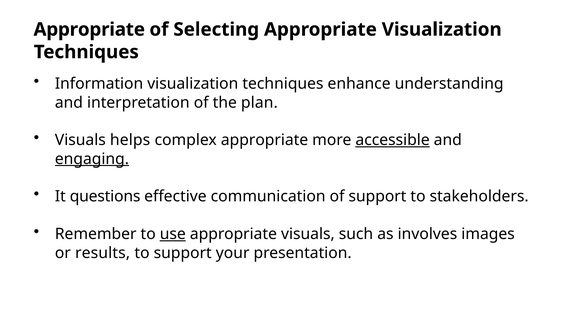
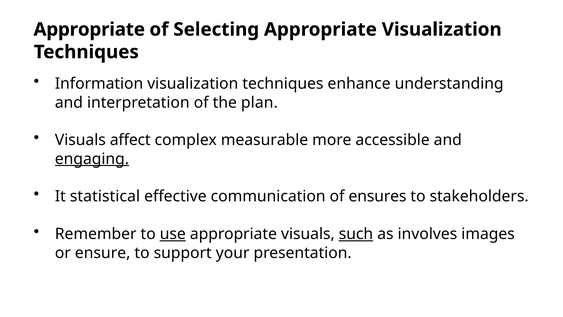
helps: helps -> affect
complex appropriate: appropriate -> measurable
accessible underline: present -> none
questions: questions -> statistical
of support: support -> ensures
such underline: none -> present
results: results -> ensure
